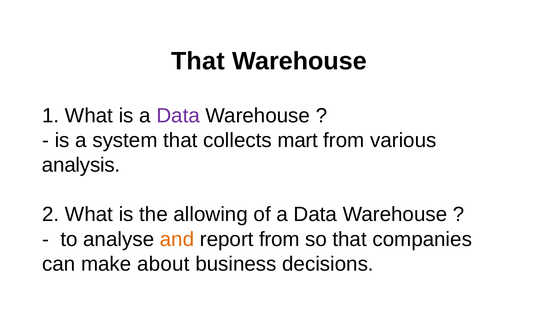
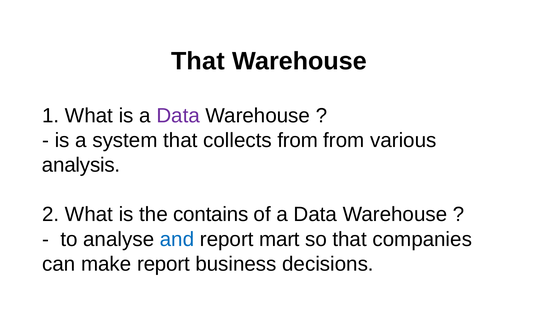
collects mart: mart -> from
allowing: allowing -> contains
and colour: orange -> blue
report from: from -> mart
make about: about -> report
